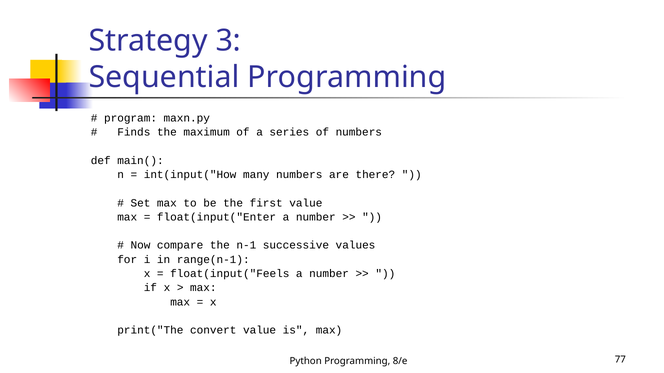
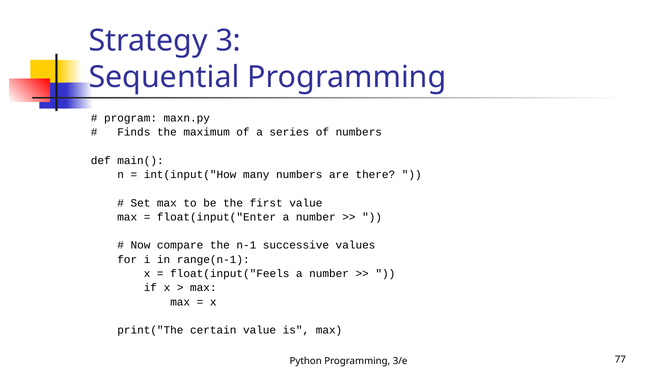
convert: convert -> certain
8/e: 8/e -> 3/e
